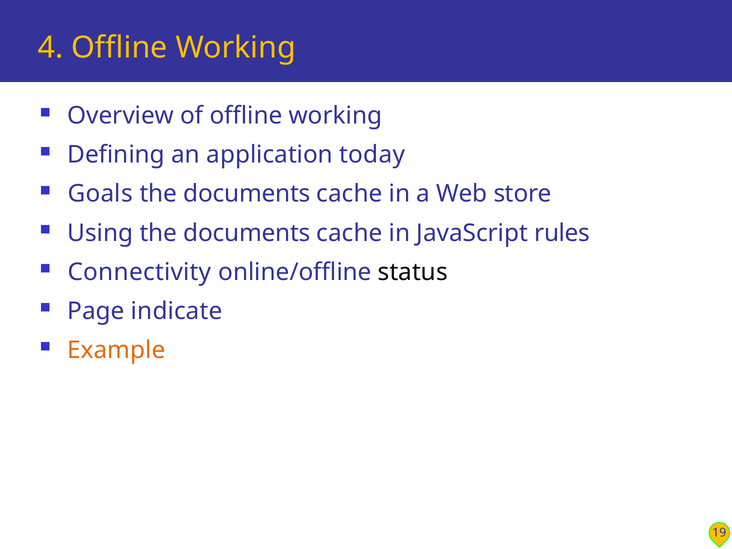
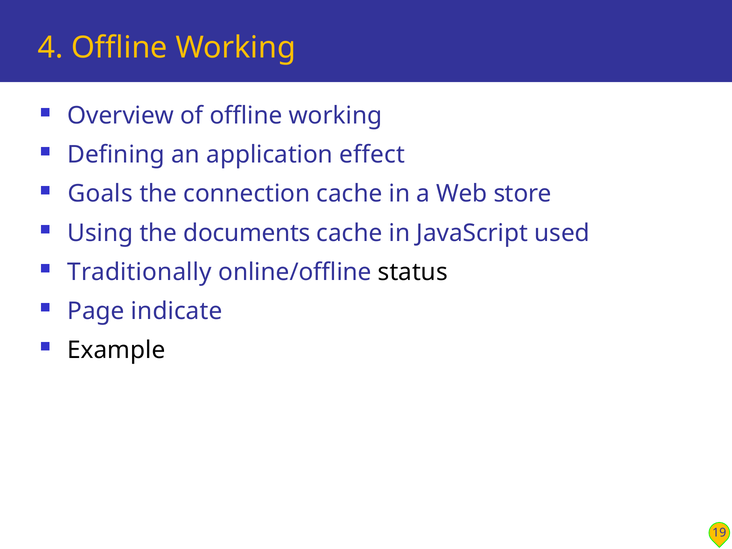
today: today -> effect
documents at (247, 194): documents -> connection
rules: rules -> used
Connectivity: Connectivity -> Traditionally
Example colour: orange -> black
